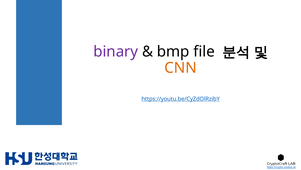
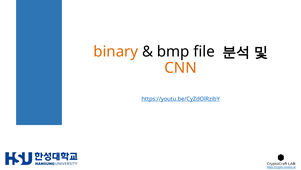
binary colour: purple -> orange
